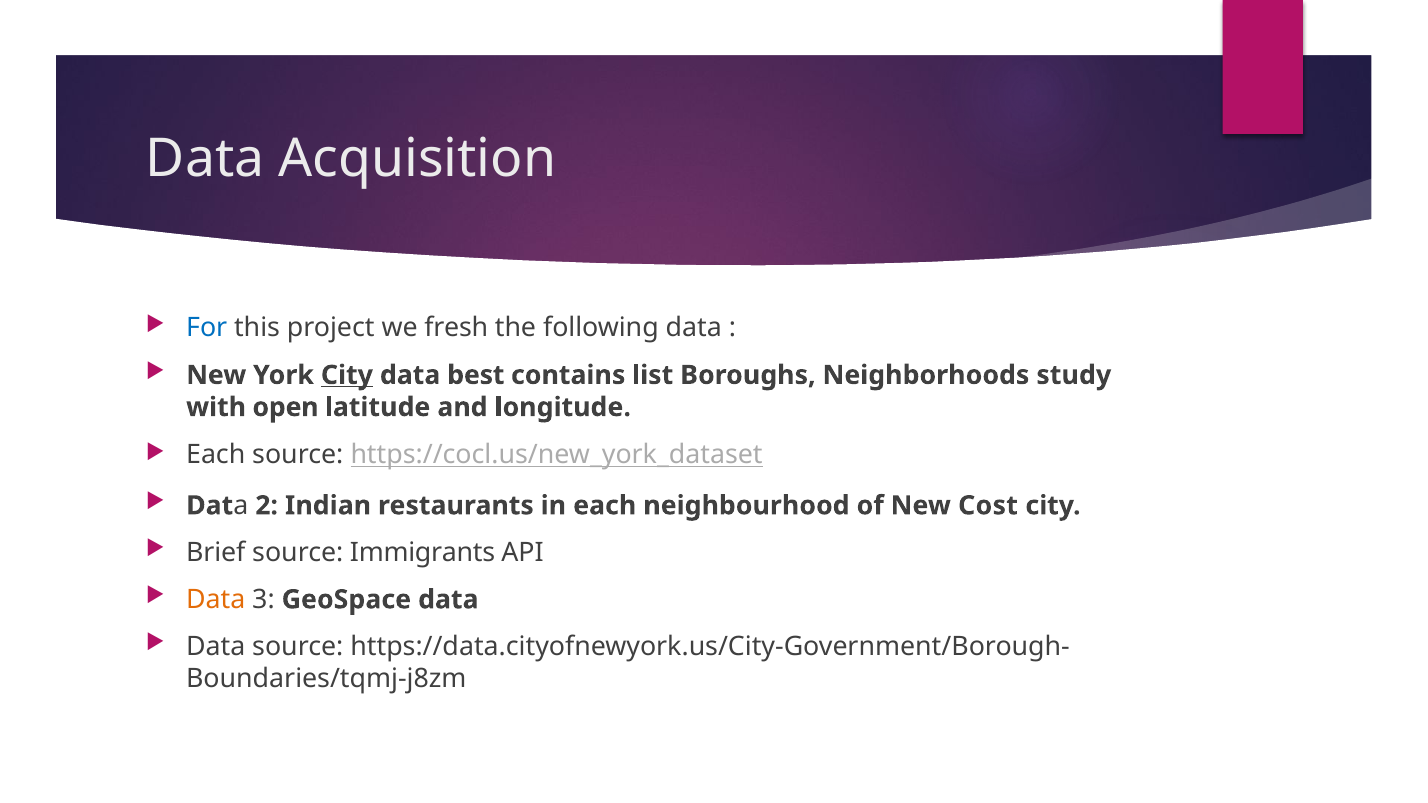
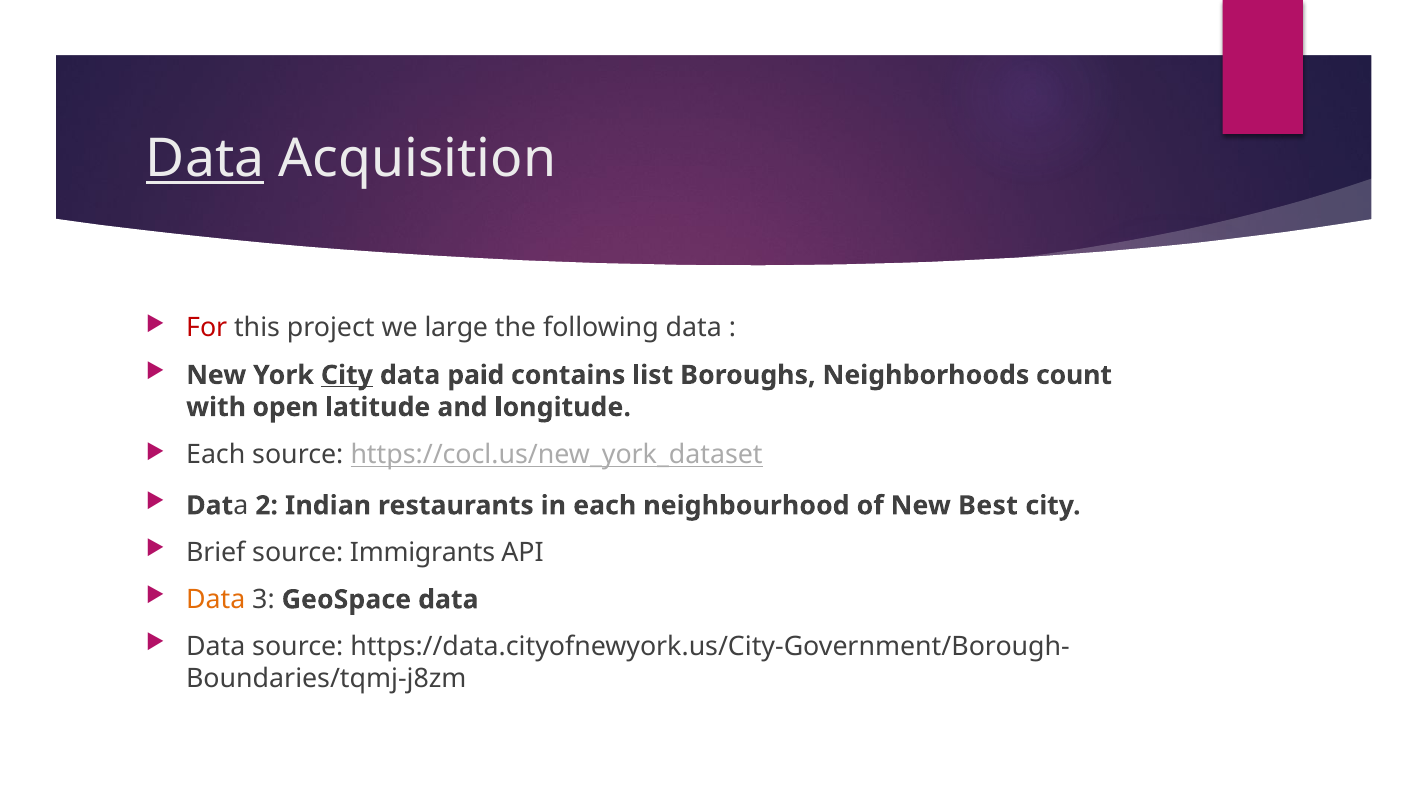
Data at (205, 159) underline: none -> present
For colour: blue -> red
fresh: fresh -> large
best: best -> paid
study: study -> count
Cost: Cost -> Best
